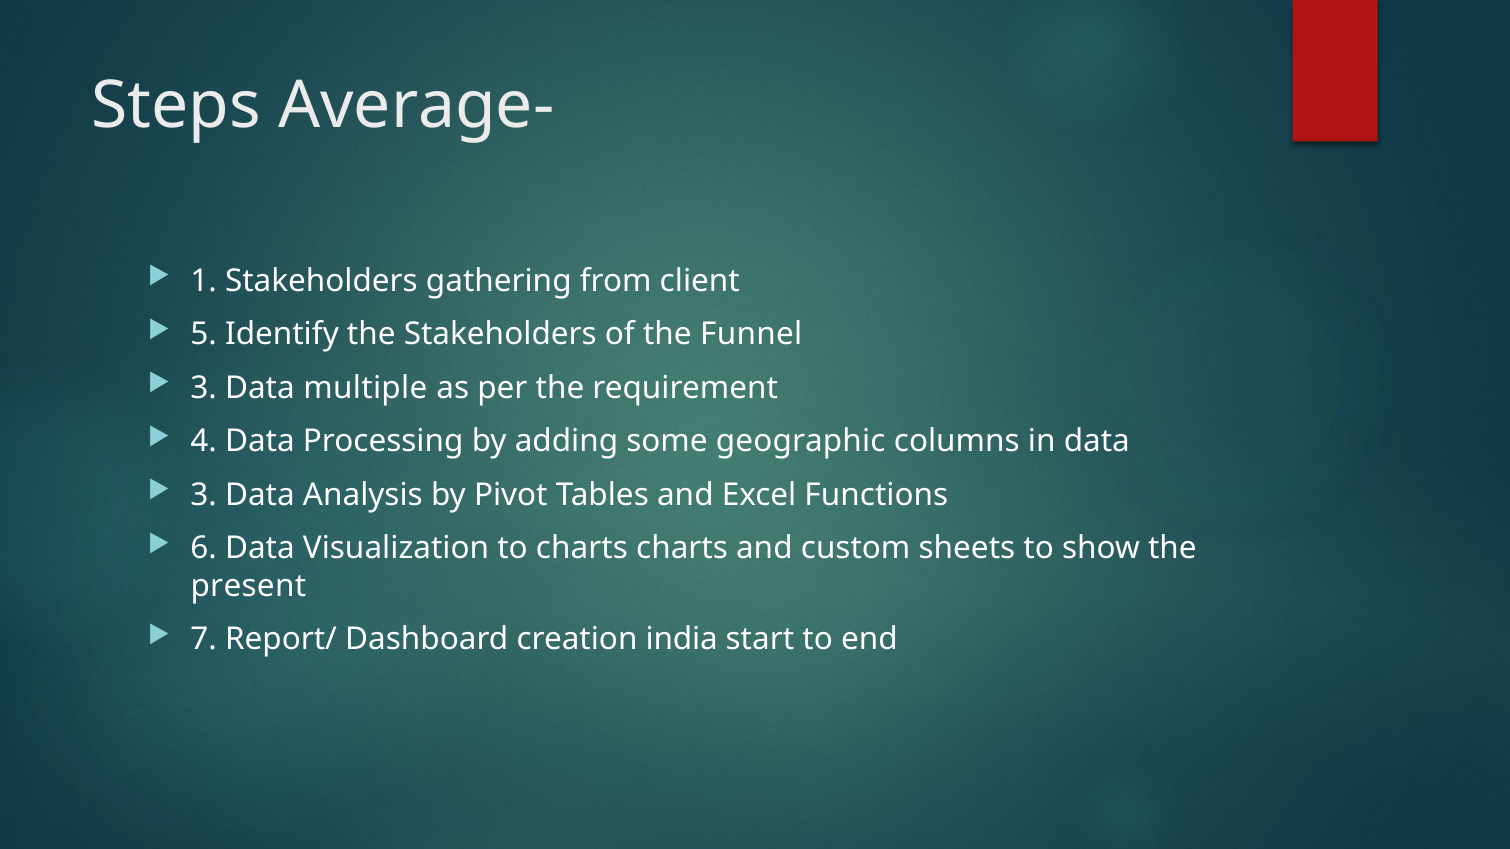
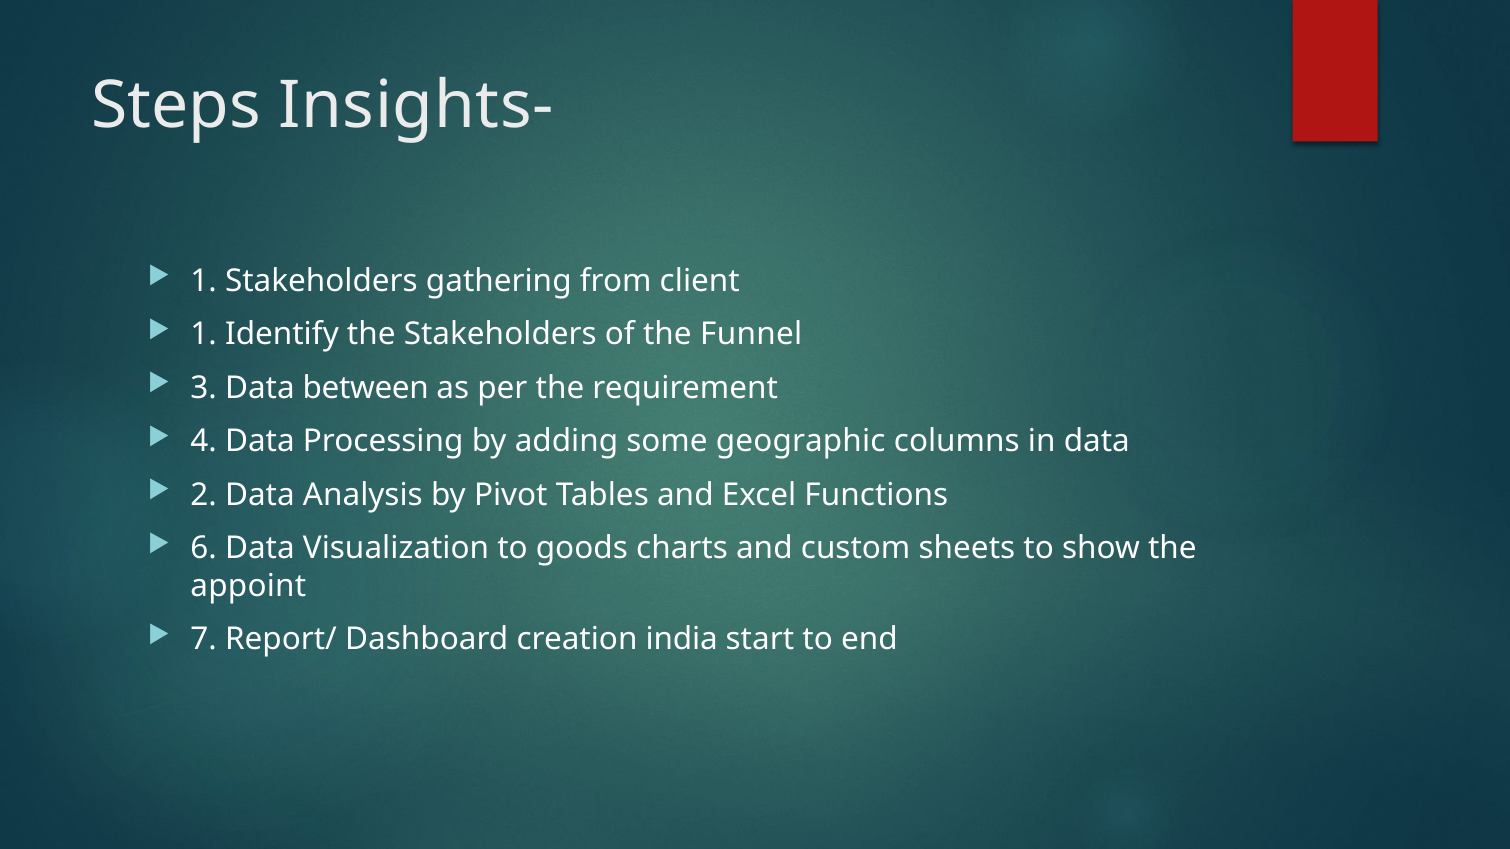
Average-: Average- -> Insights-
5 at (204, 335): 5 -> 1
multiple: multiple -> between
3 at (204, 495): 3 -> 2
to charts: charts -> goods
present: present -> appoint
